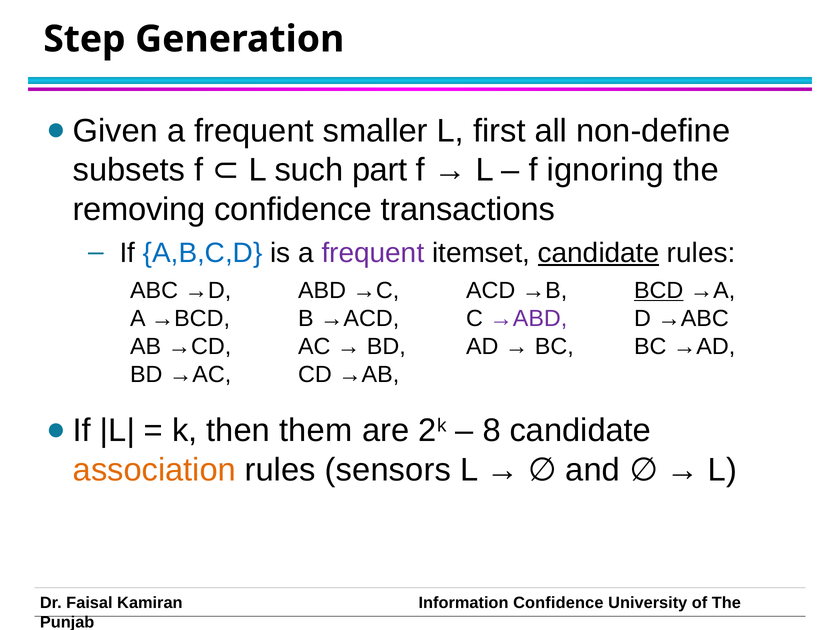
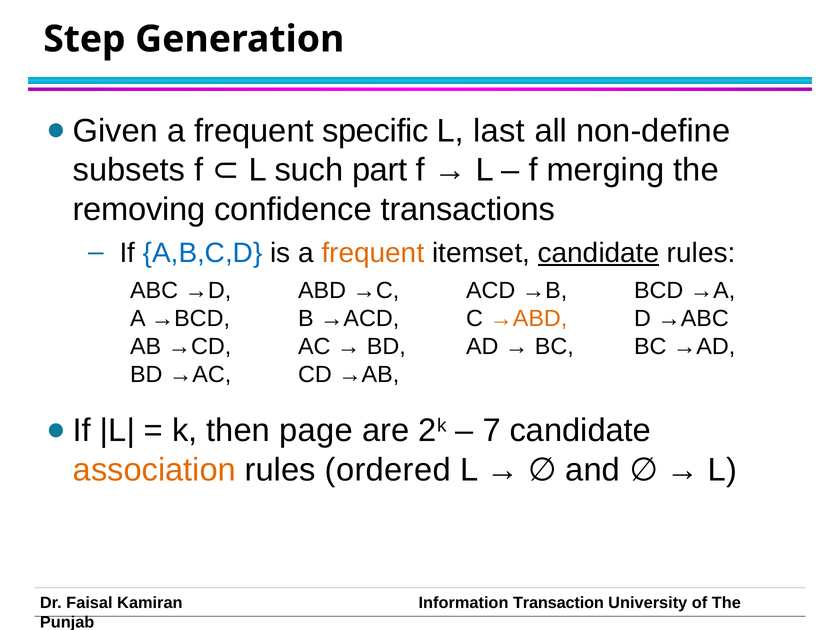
smaller: smaller -> specific
first: first -> last
ignoring: ignoring -> merging
frequent at (373, 253) colour: purple -> orange
BCD underline: present -> none
→ABD colour: purple -> orange
them: them -> page
8: 8 -> 7
sensors: sensors -> ordered
Confidence at (558, 603): Confidence -> Transaction
